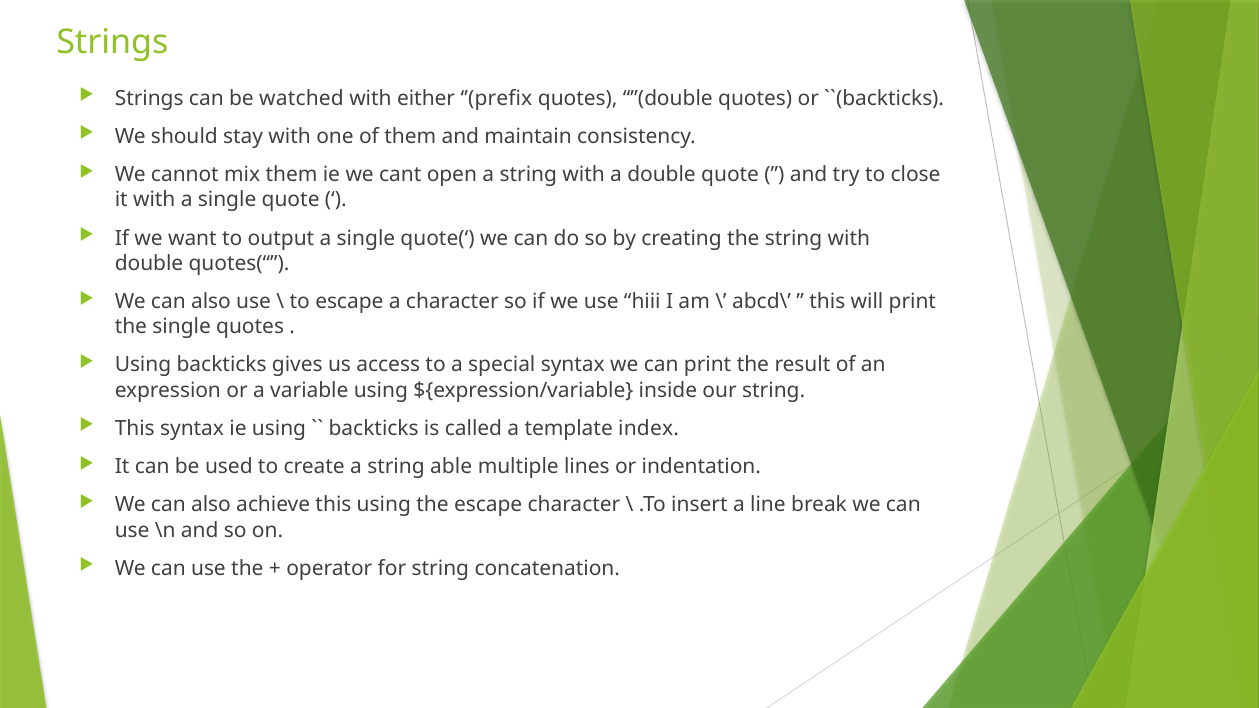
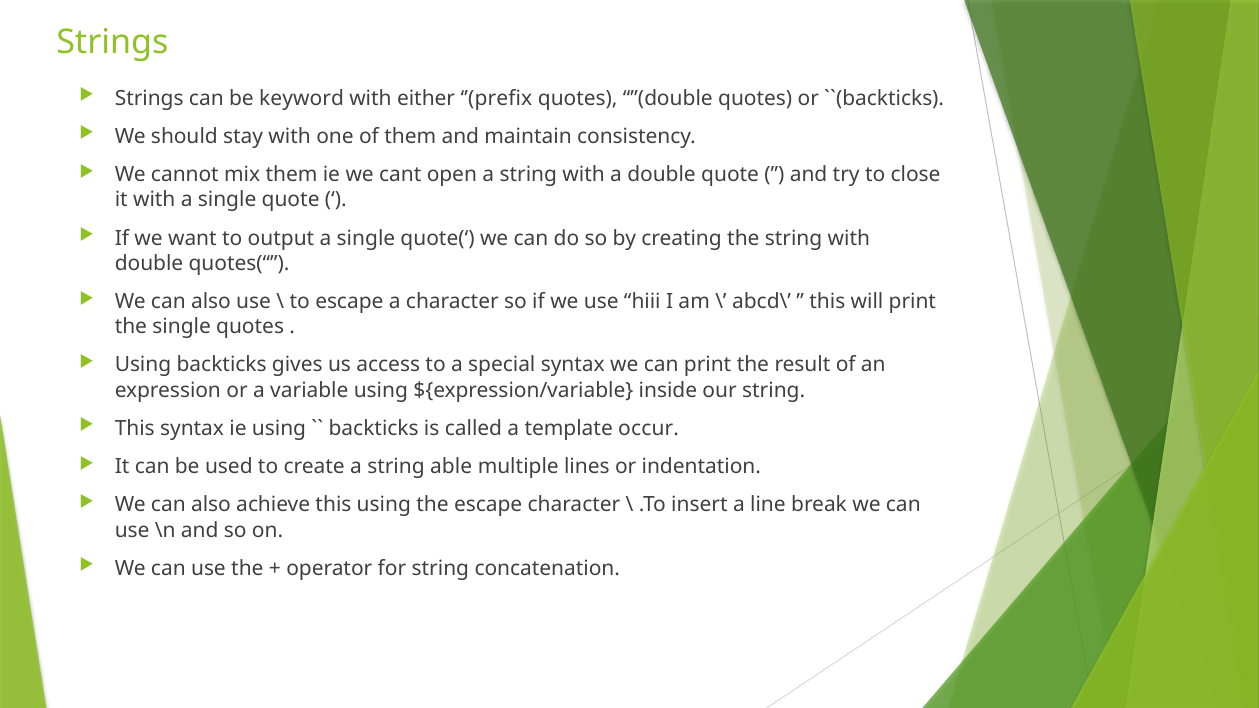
watched: watched -> keyword
index: index -> occur
